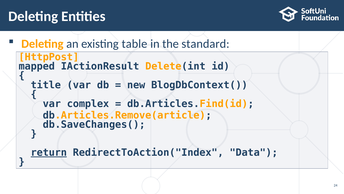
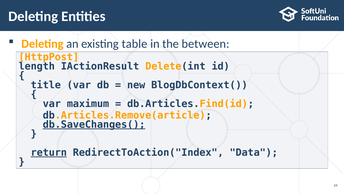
standard: standard -> between
mapped: mapped -> length
complex: complex -> maximum
db.SaveChanges( underline: none -> present
